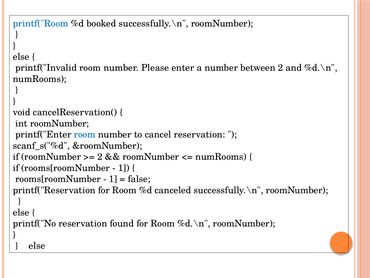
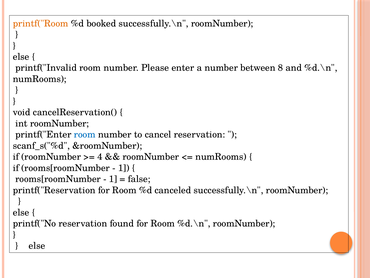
printf("Room colour: blue -> orange
between 2: 2 -> 8
2 at (100, 157): 2 -> 4
